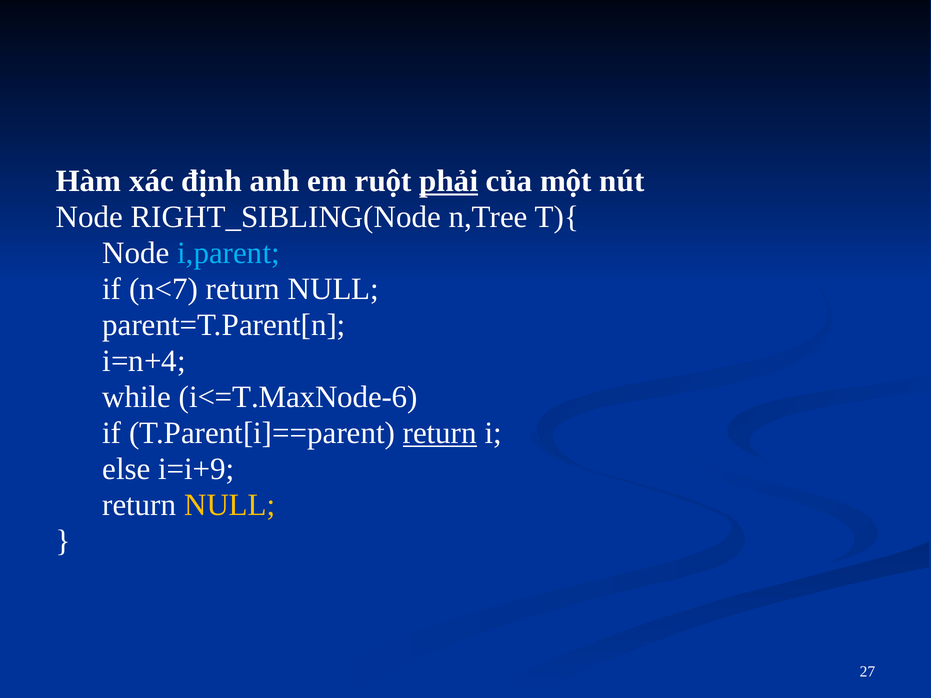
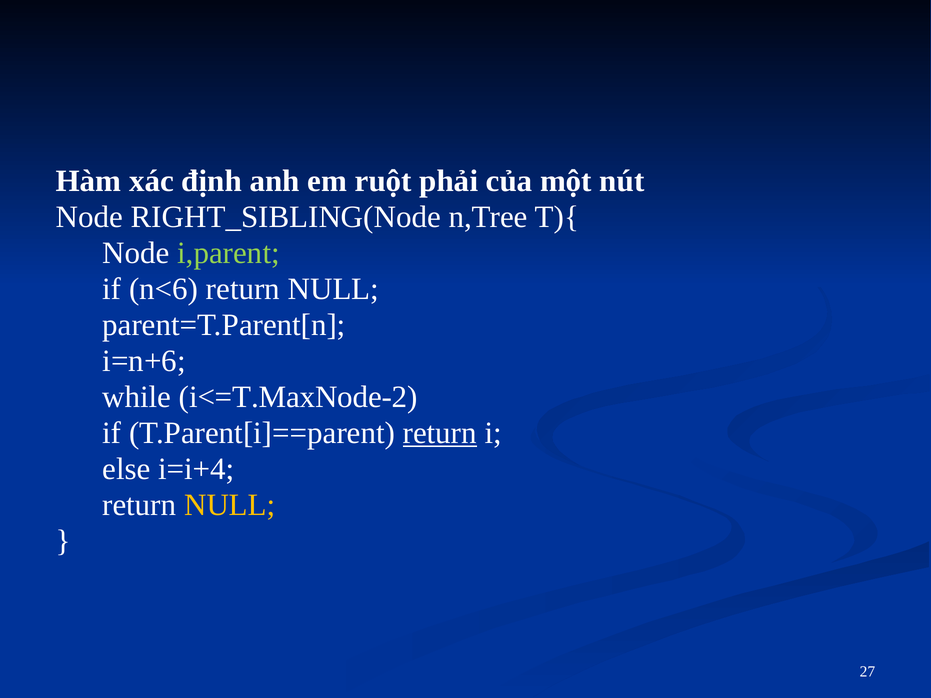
phải underline: present -> none
i,parent colour: light blue -> light green
n<7: n<7 -> n<6
i=n+4: i=n+4 -> i=n+6
i<=T.MaxNode-6: i<=T.MaxNode-6 -> i<=T.MaxNode-2
i=i+9: i=i+9 -> i=i+4
